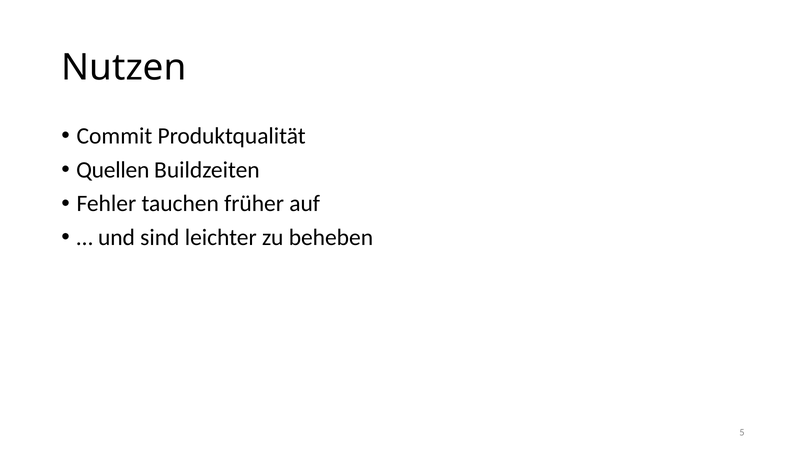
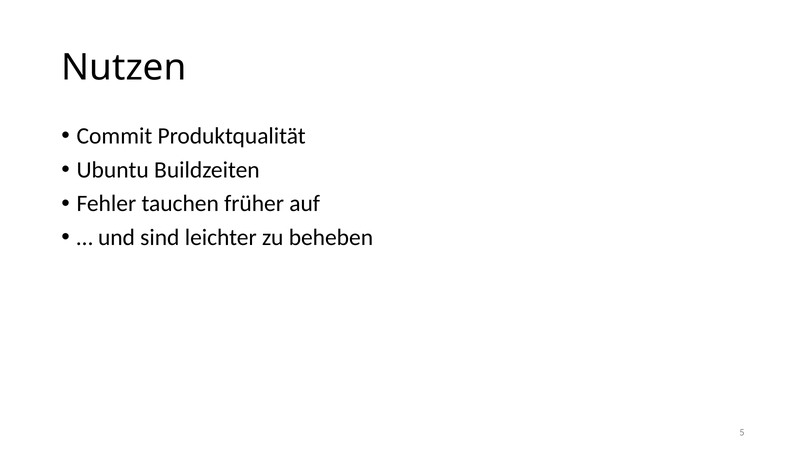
Quellen: Quellen -> Ubuntu
